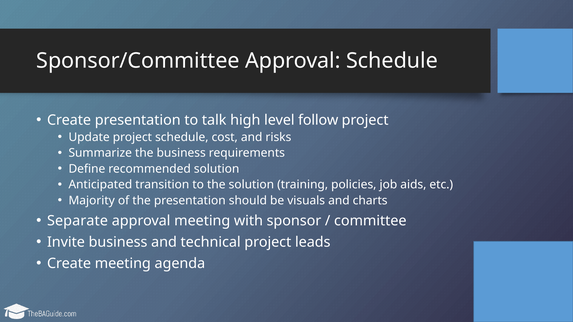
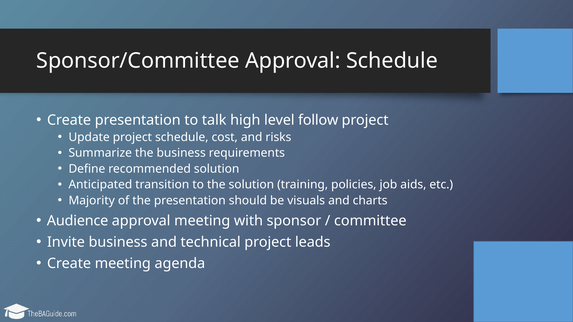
Separate: Separate -> Audience
